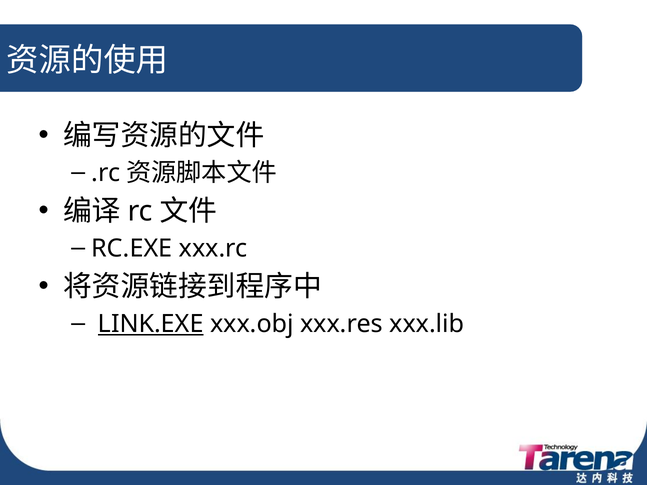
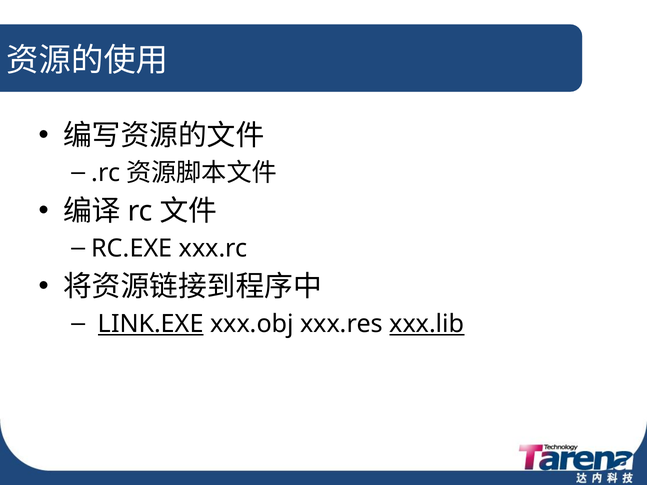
xxx.lib underline: none -> present
